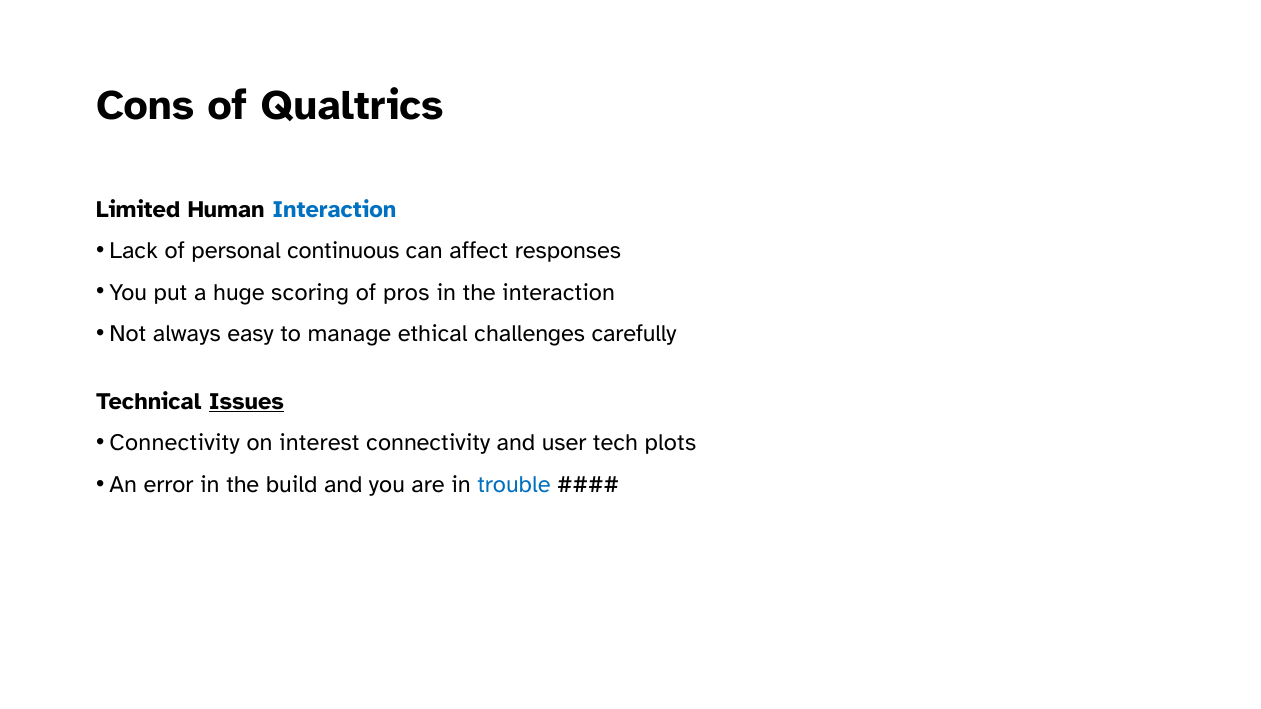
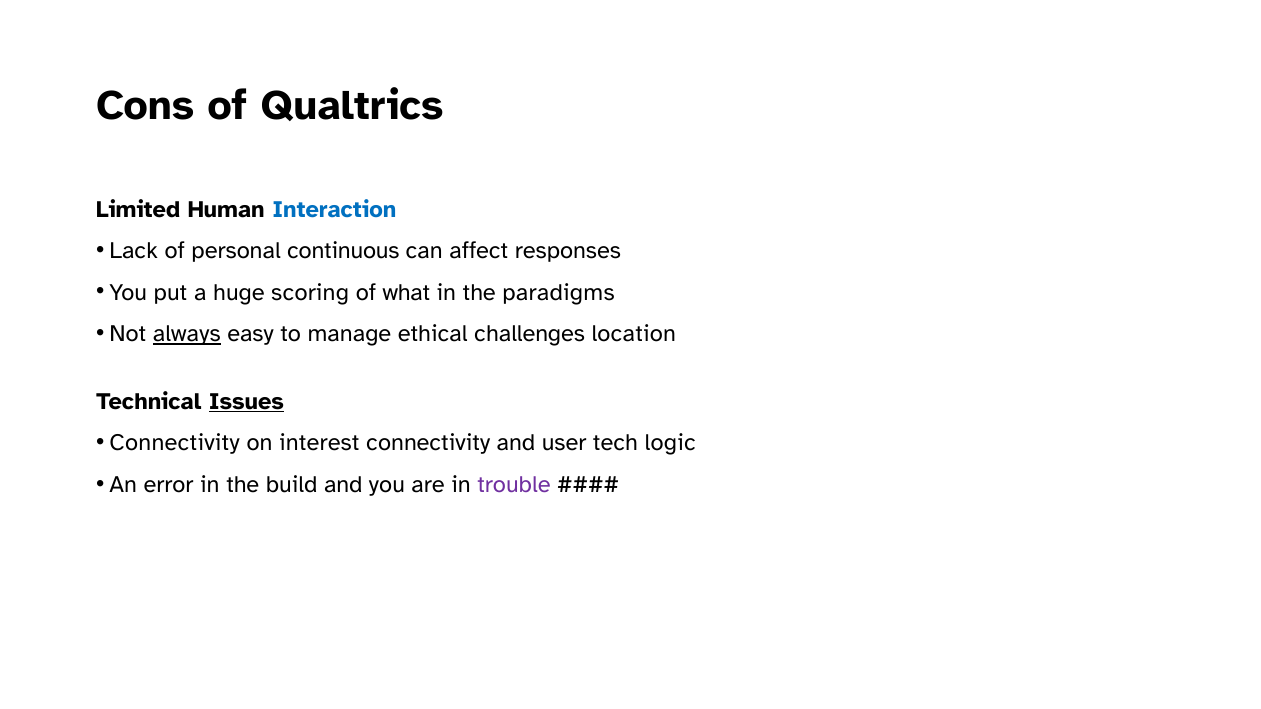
pros: pros -> what
the interaction: interaction -> paradigms
always underline: none -> present
carefully: carefully -> location
plots: plots -> logic
trouble colour: blue -> purple
